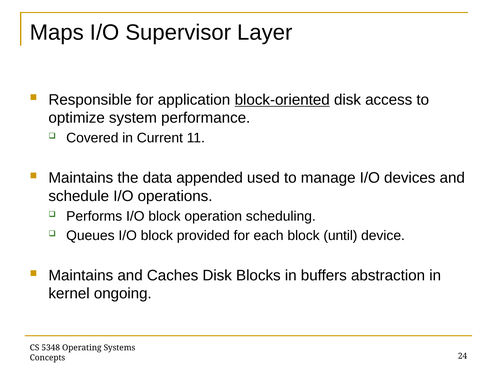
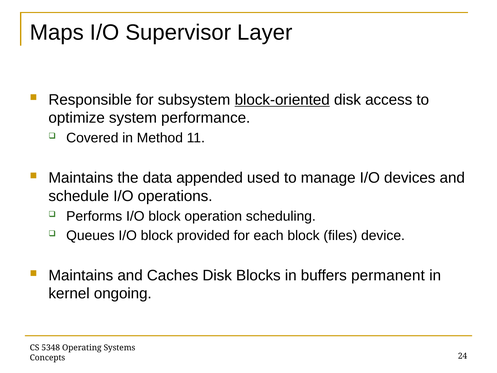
application: application -> subsystem
Current: Current -> Method
until: until -> files
abstraction: abstraction -> permanent
